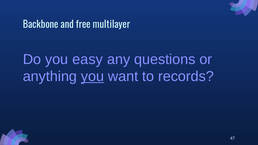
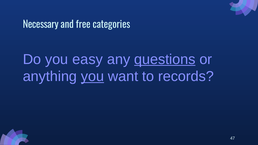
Backbone: Backbone -> Necessary
multilayer: multilayer -> categories
questions underline: none -> present
